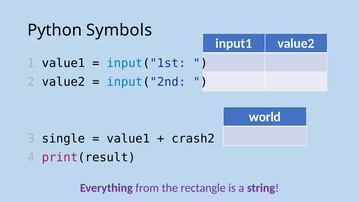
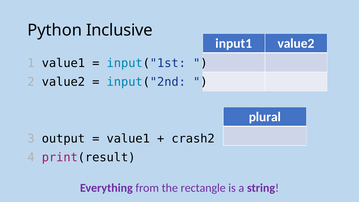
Symbols: Symbols -> Inclusive
world: world -> plural
single: single -> output
